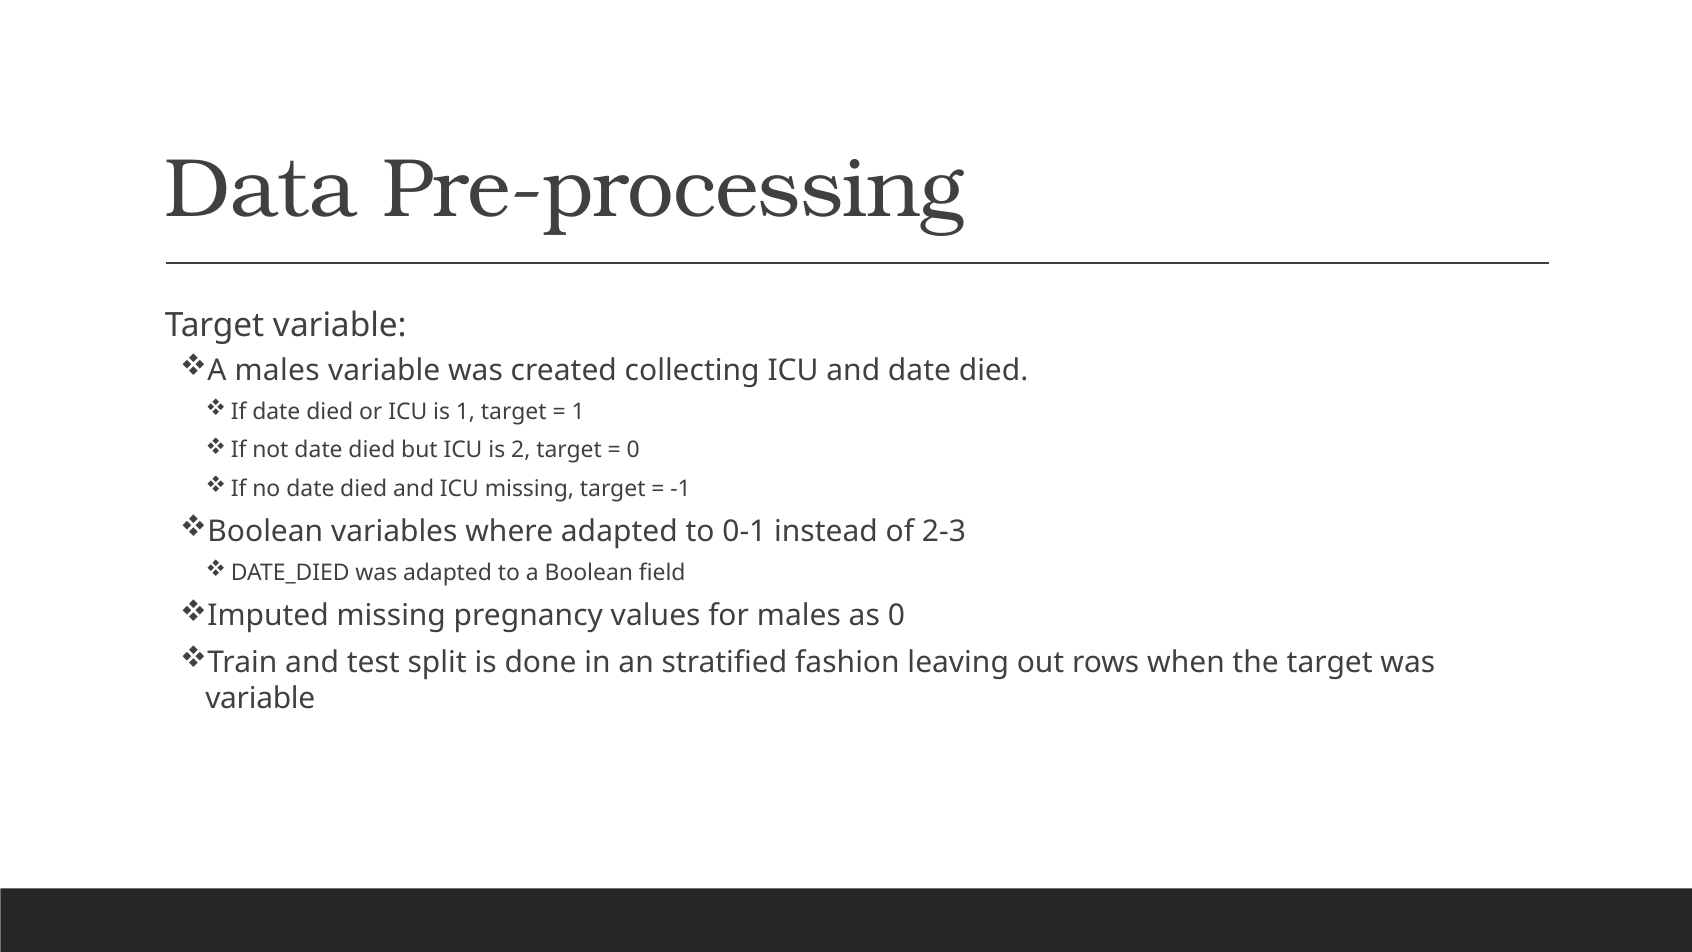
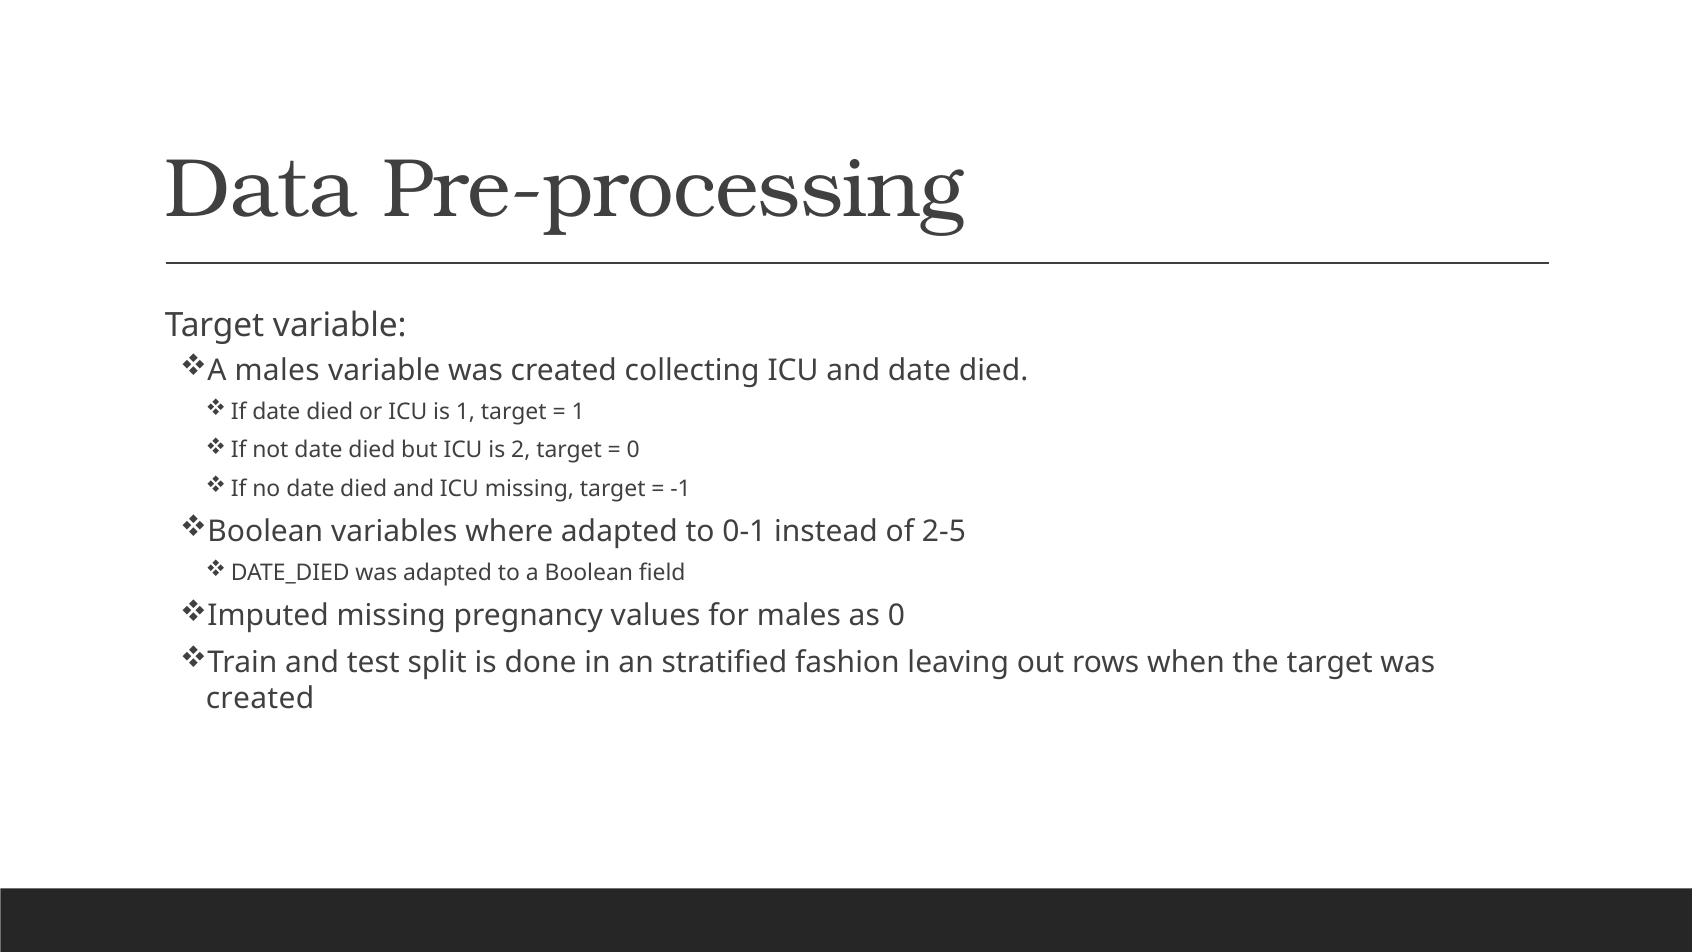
2-3: 2-3 -> 2-5
variable at (260, 698): variable -> created
